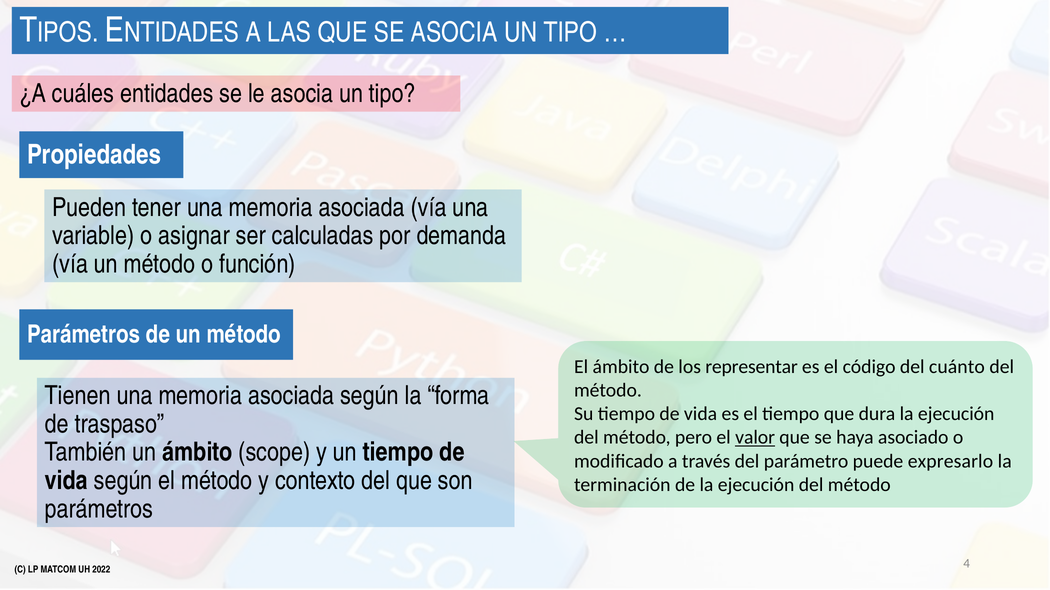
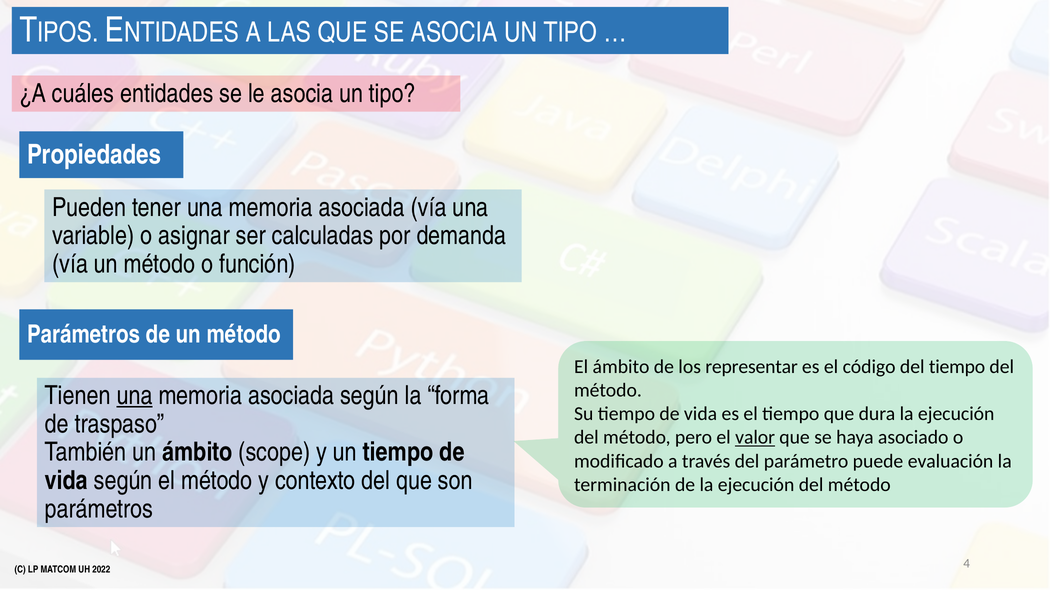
del cuánto: cuánto -> tiempo
una at (135, 396) underline: none -> present
expresarlo: expresarlo -> evaluación
